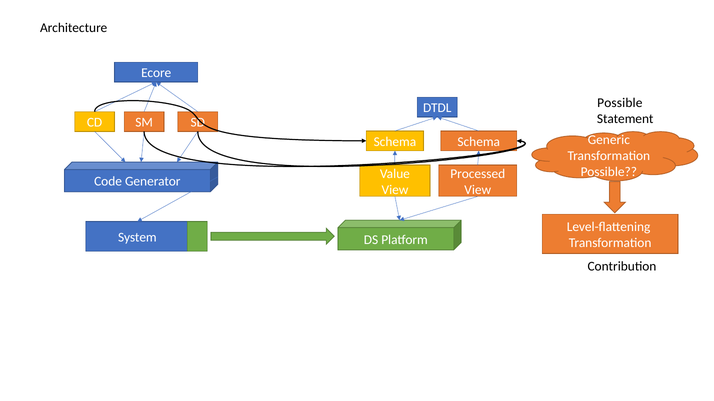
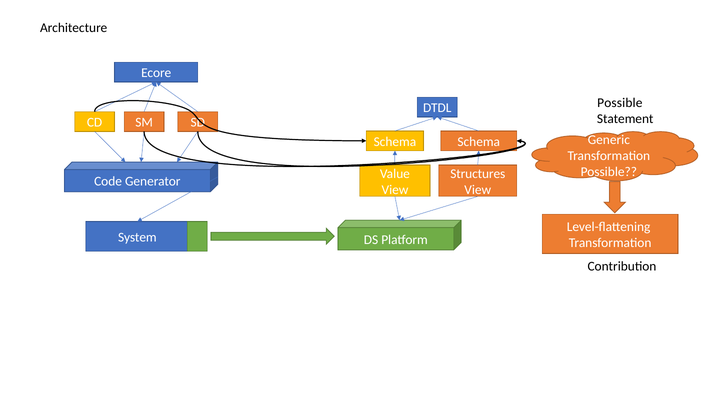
Processed: Processed -> Structures
